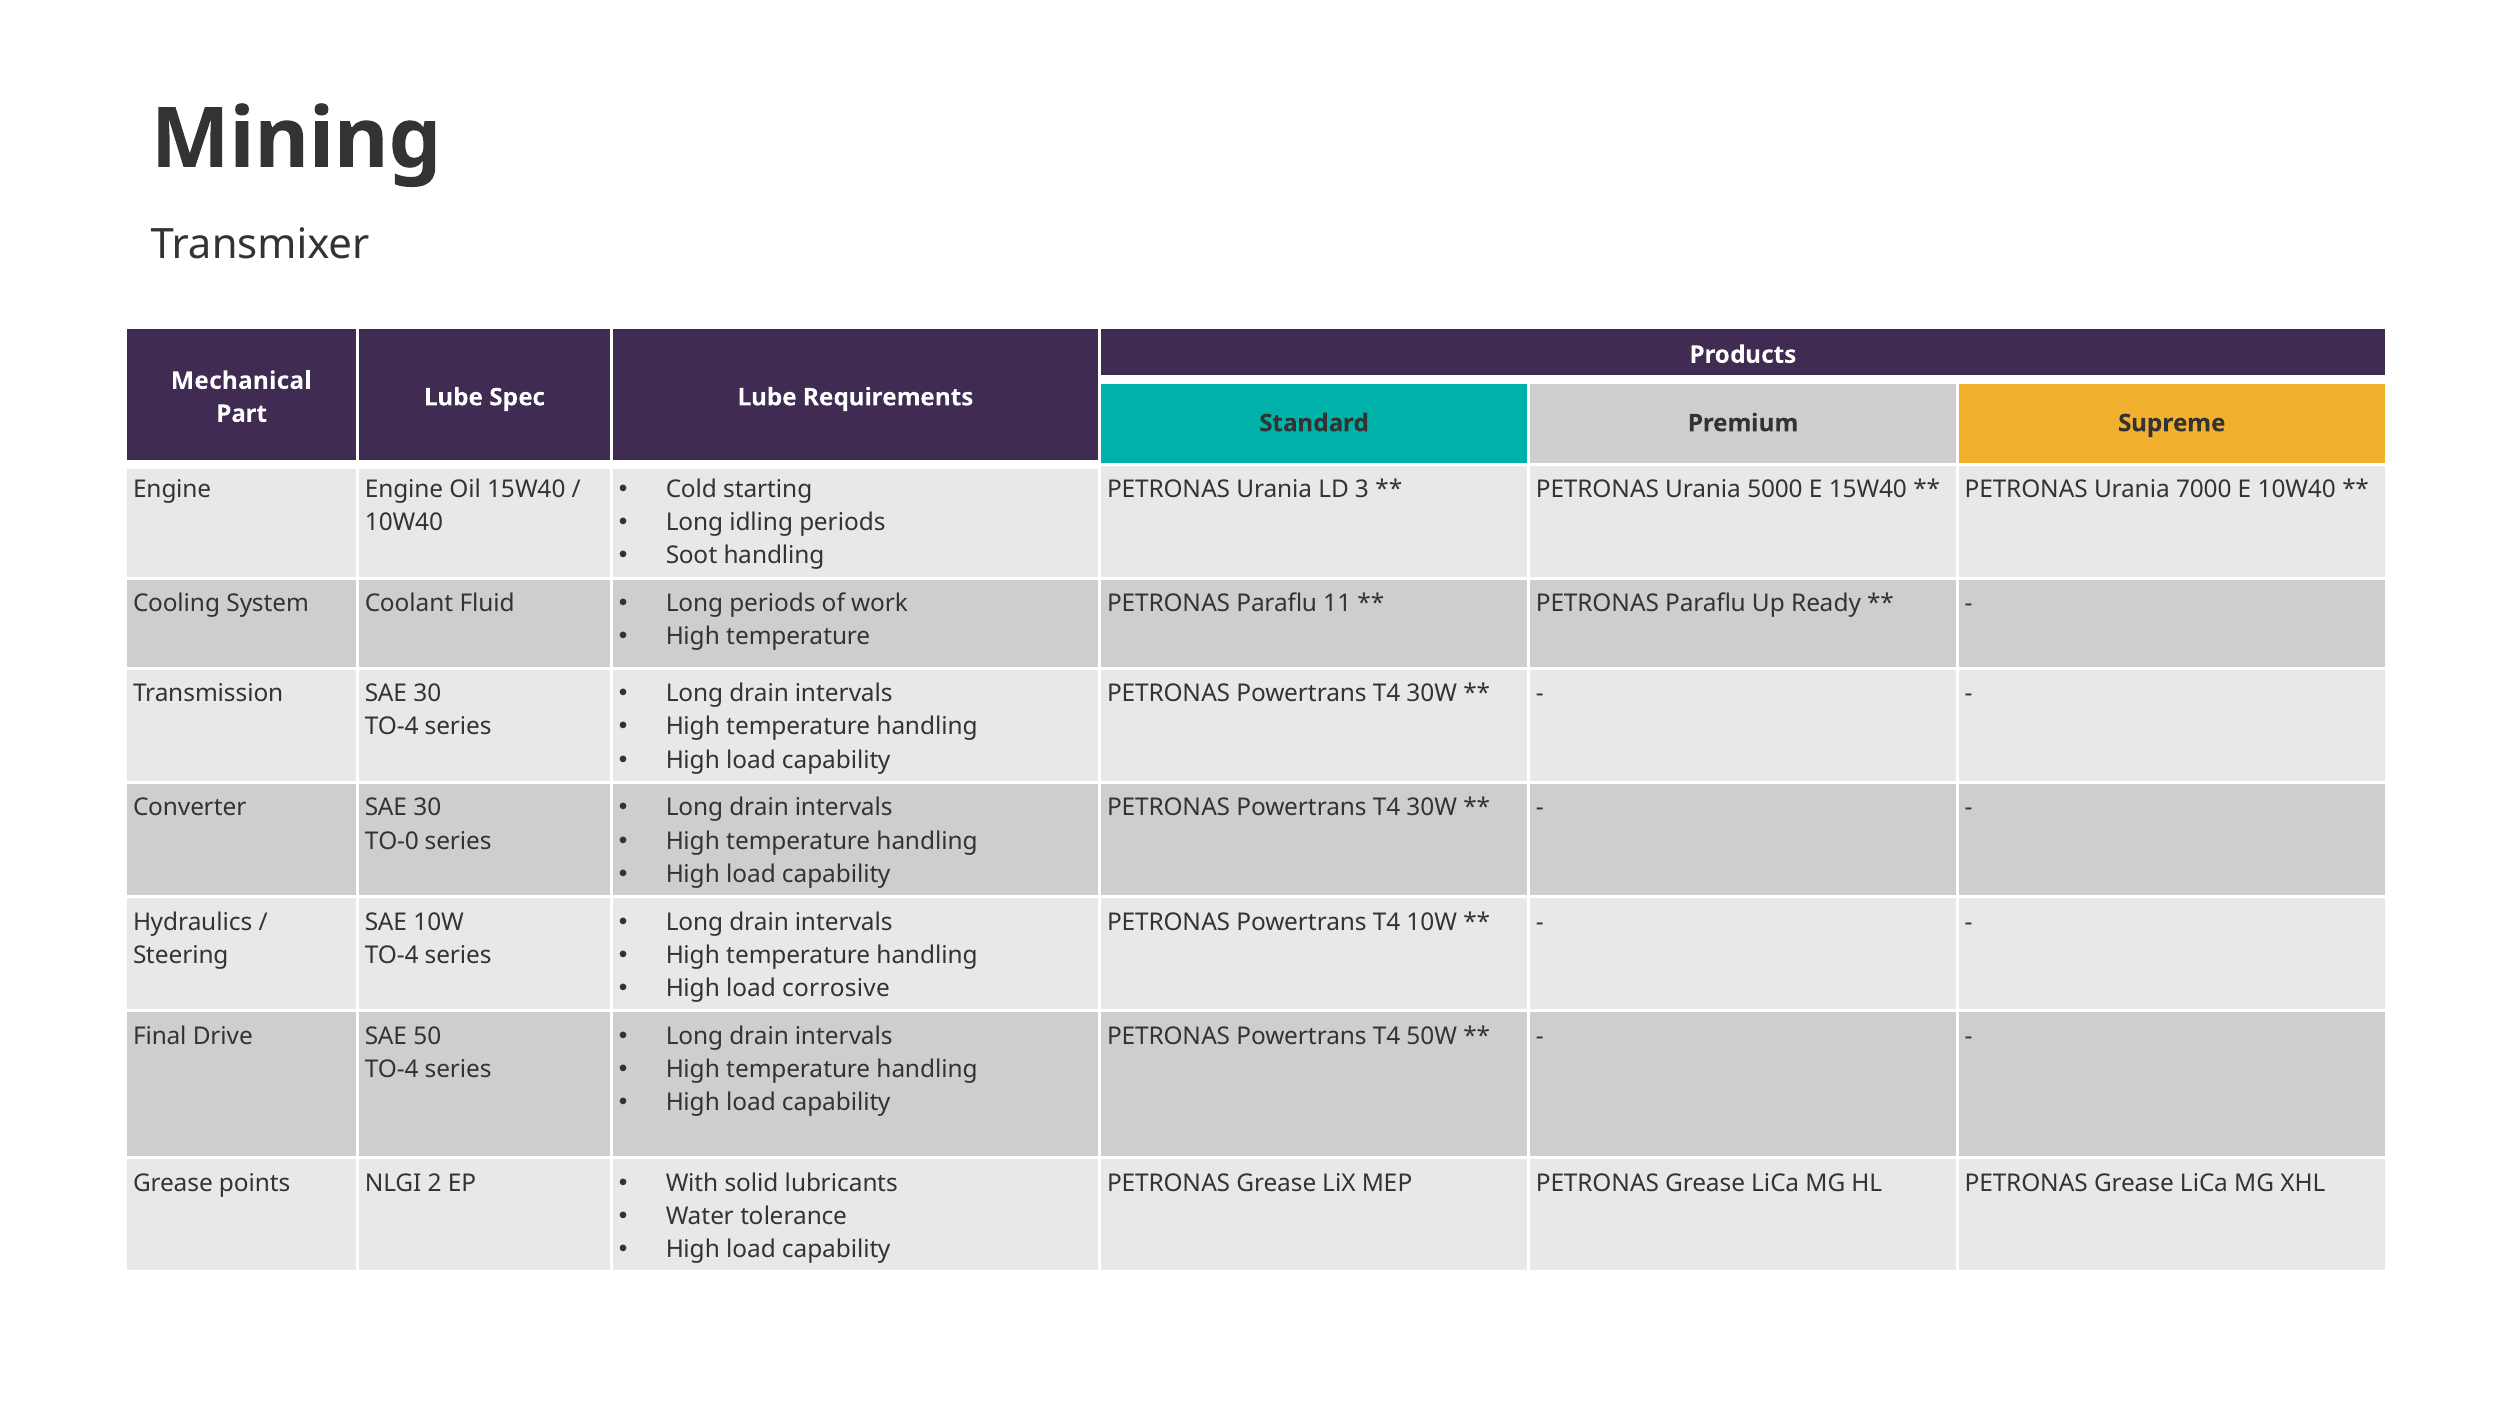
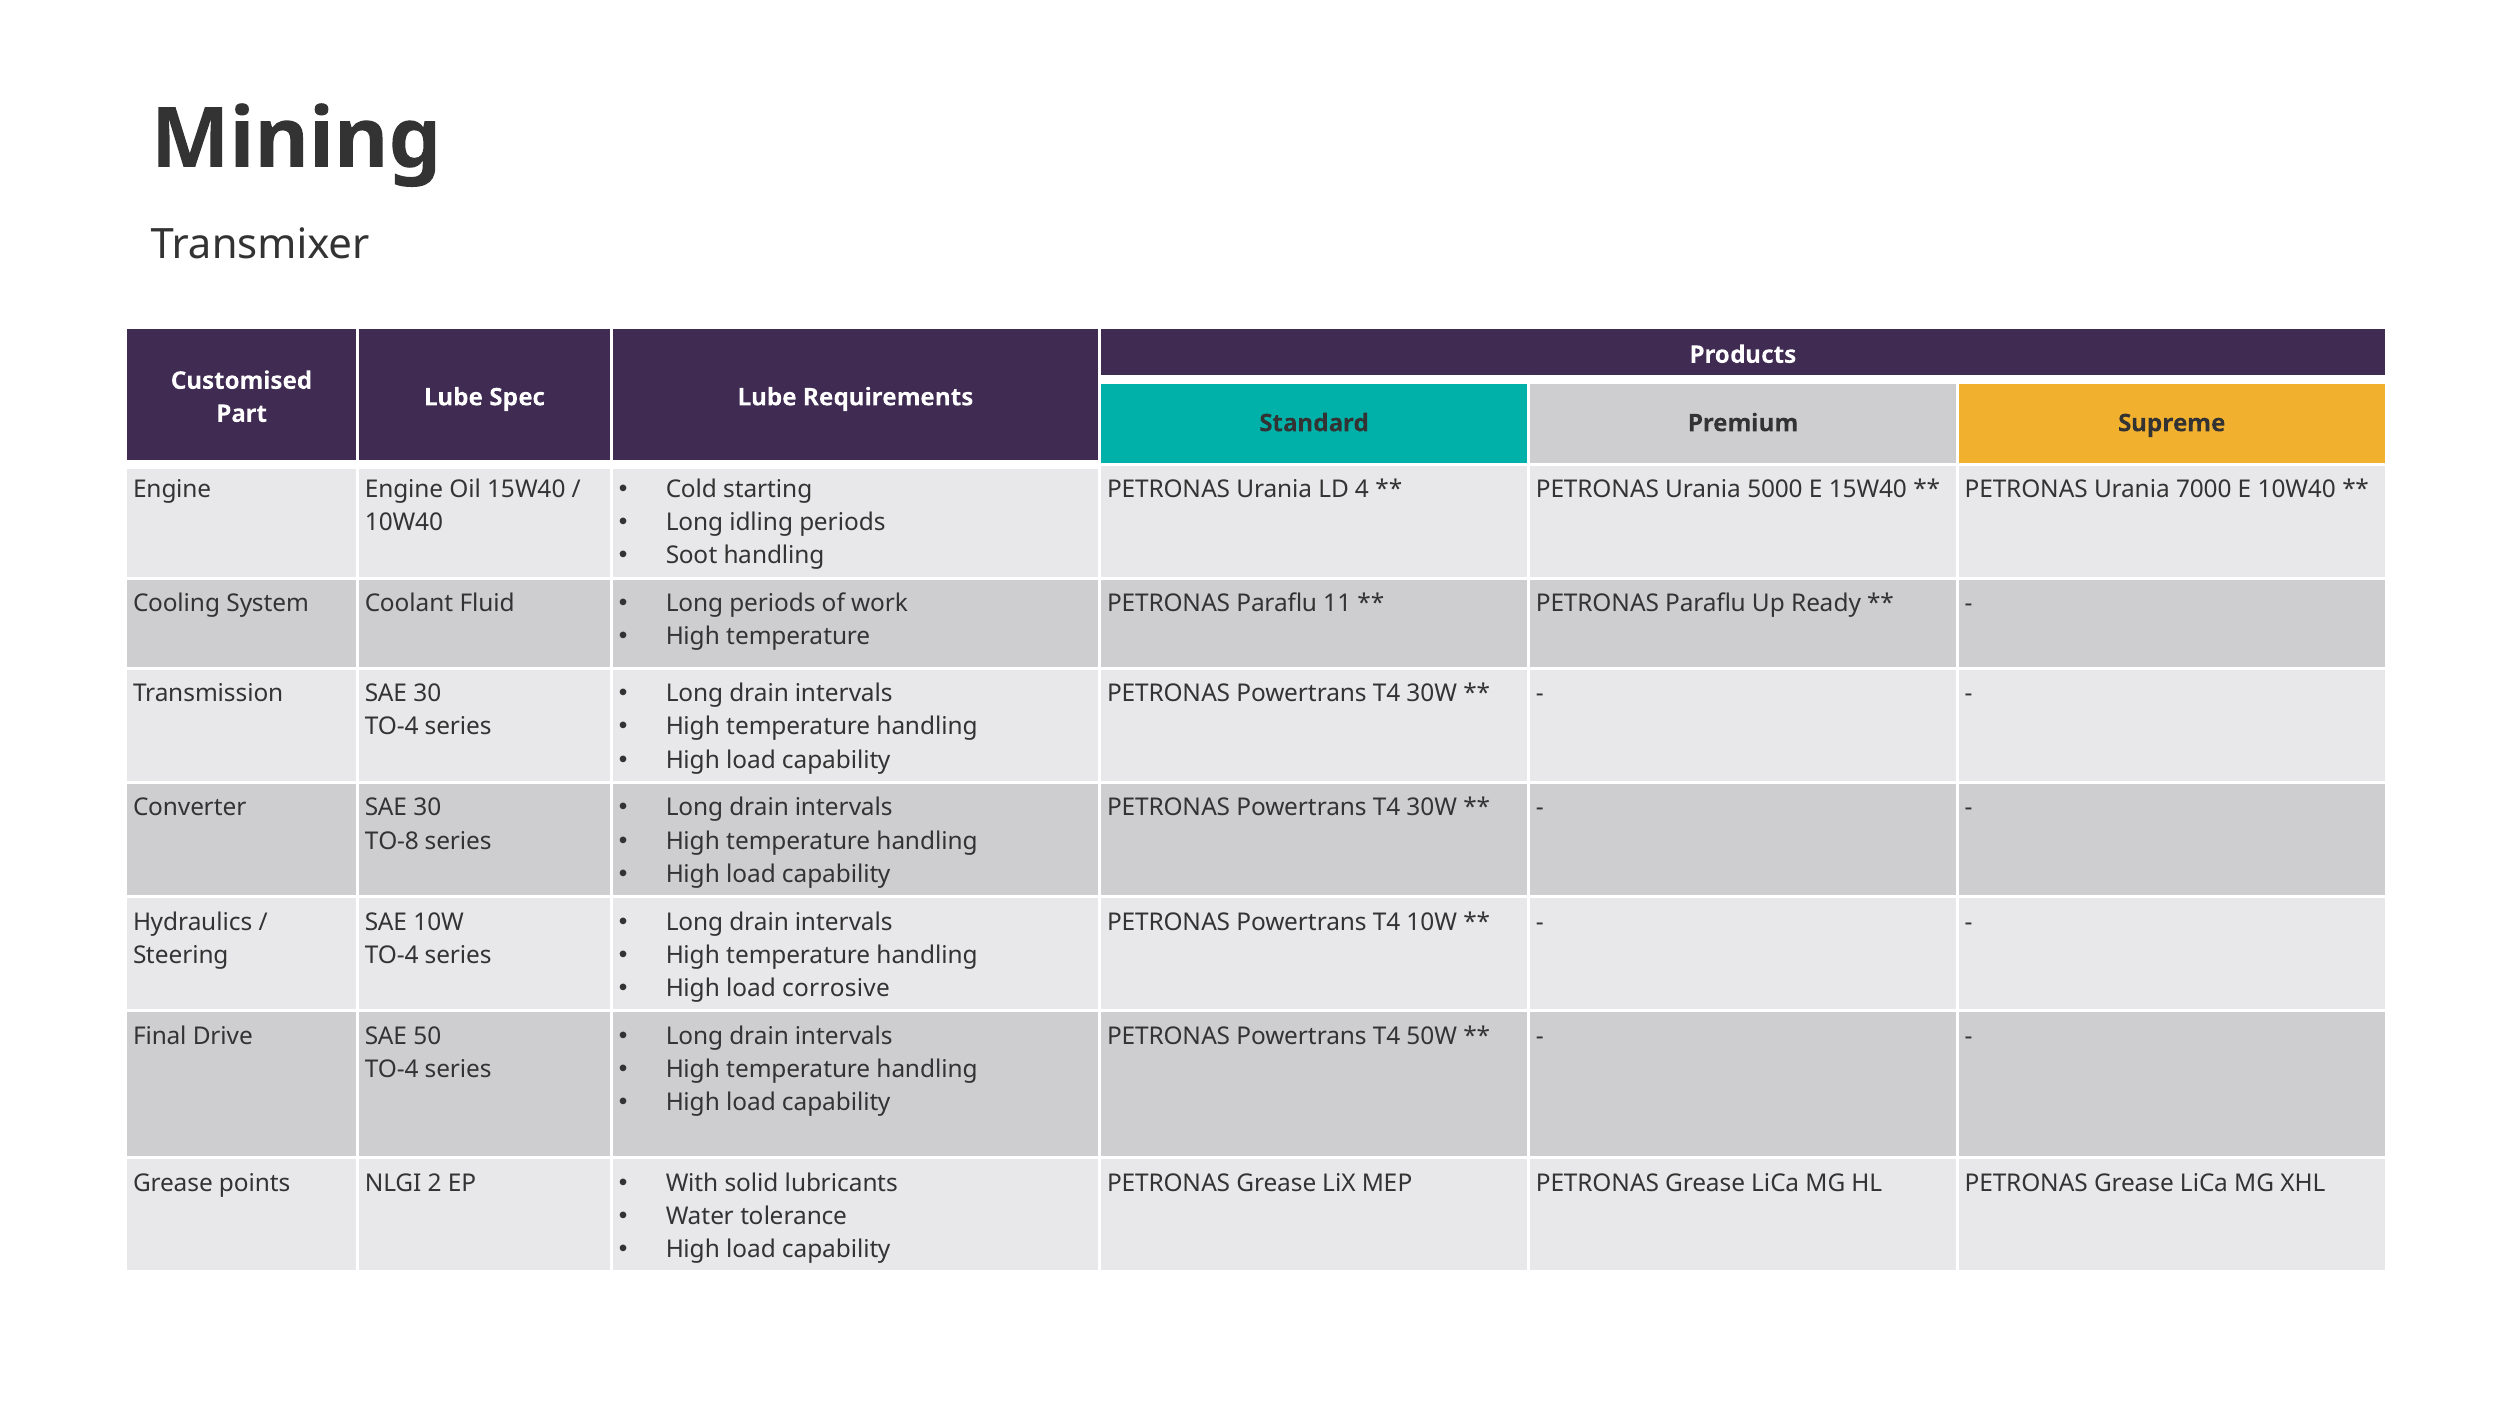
Mechanical: Mechanical -> Customised
3: 3 -> 4
TO-0: TO-0 -> TO-8
